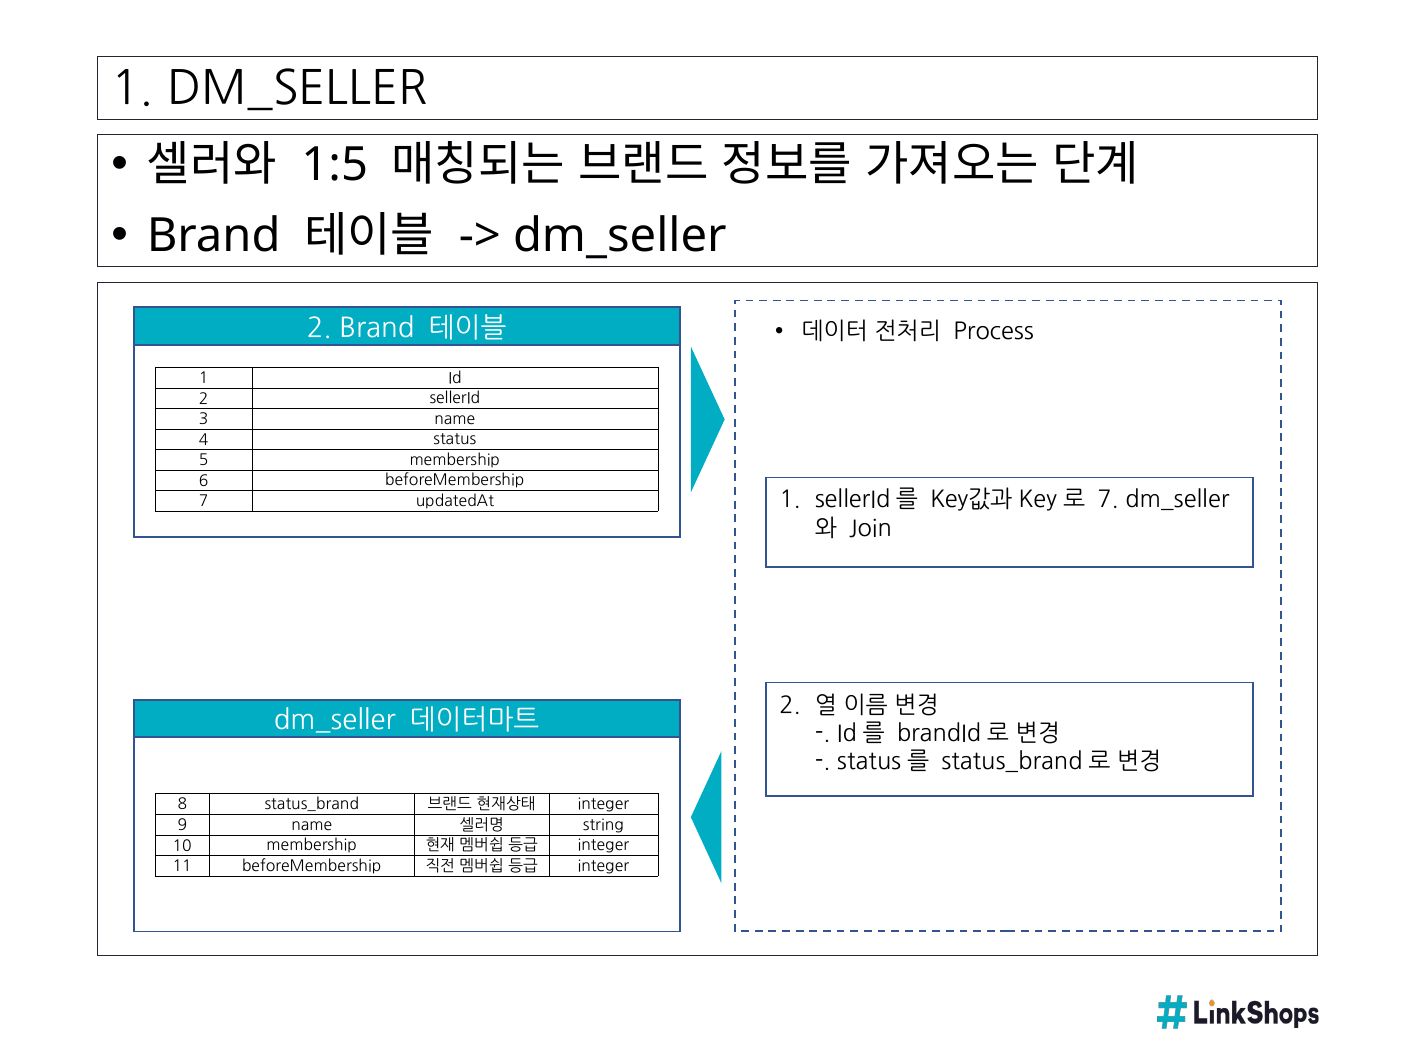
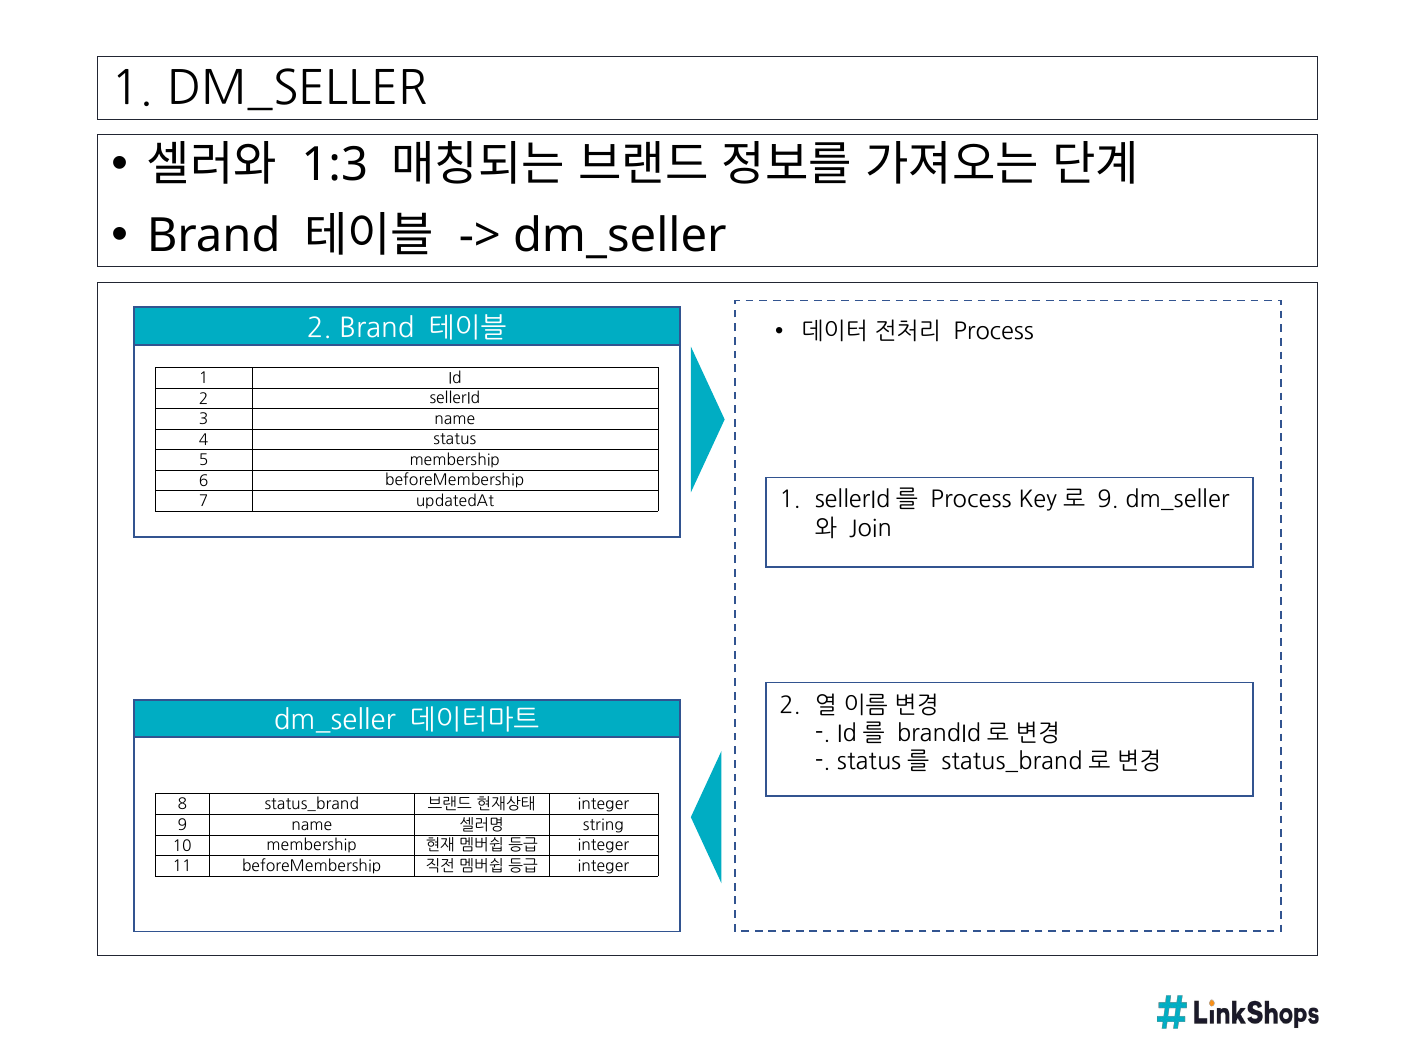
1:5: 1:5 -> 1:3
Key값과 at (971, 500): Key값과 -> Process
7 at (1108, 500): 7 -> 9
